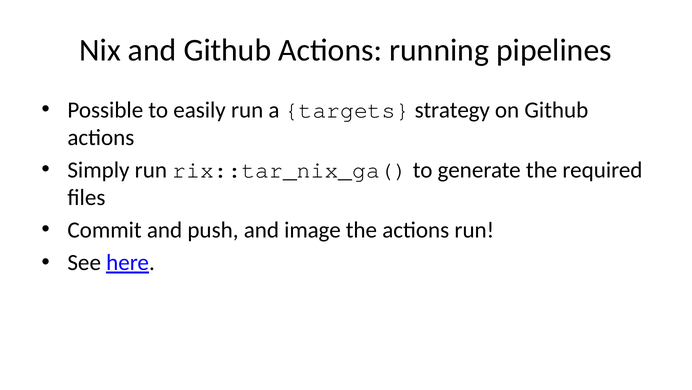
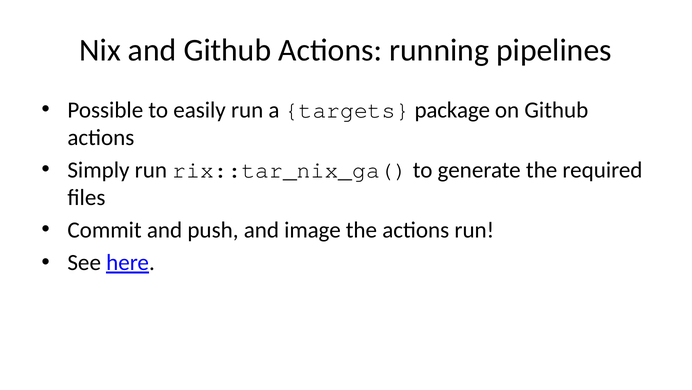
strategy: strategy -> package
